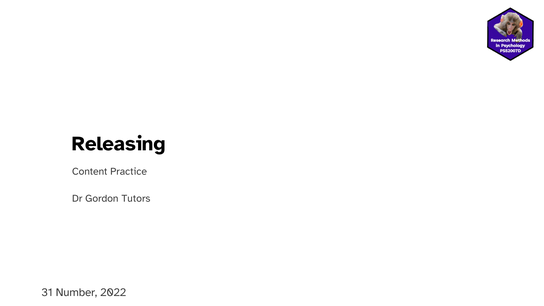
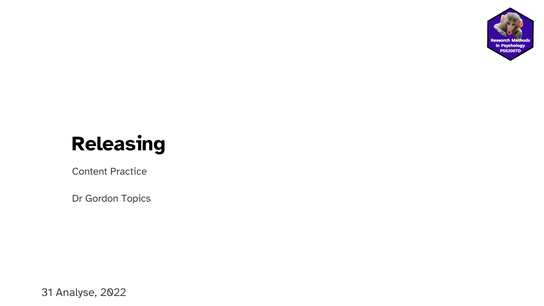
Tutors: Tutors -> Topics
Number: Number -> Analyse
